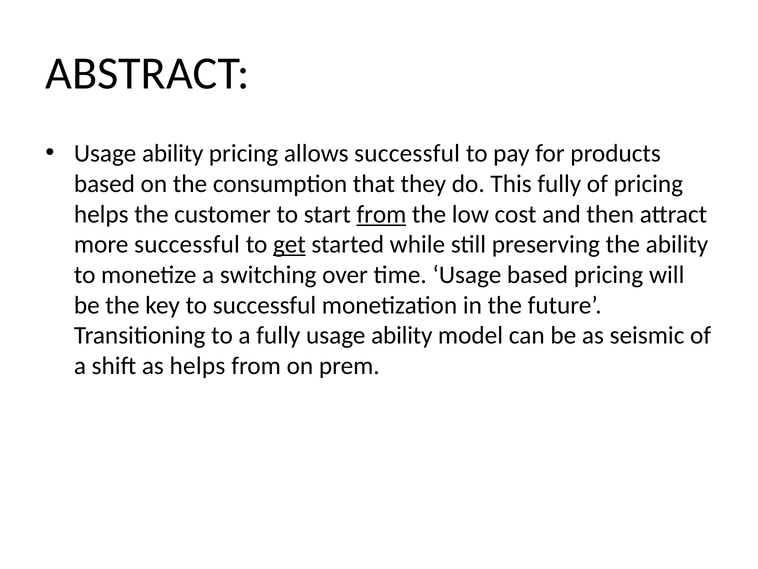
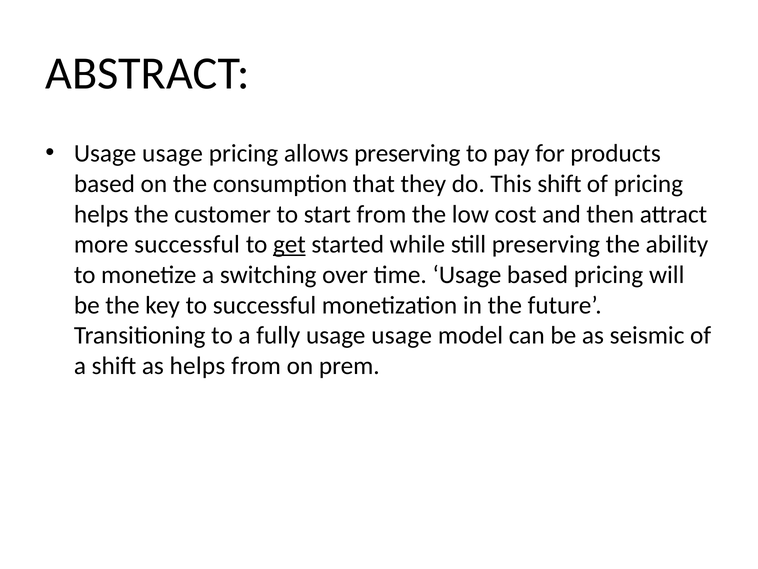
ability at (173, 153): ability -> usage
allows successful: successful -> preserving
This fully: fully -> shift
from at (381, 214) underline: present -> none
fully usage ability: ability -> usage
